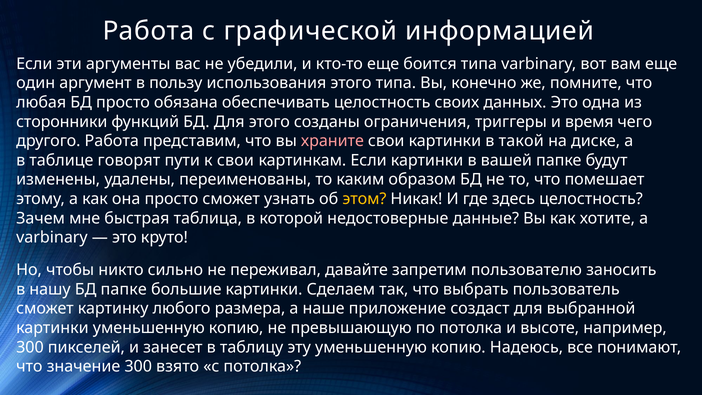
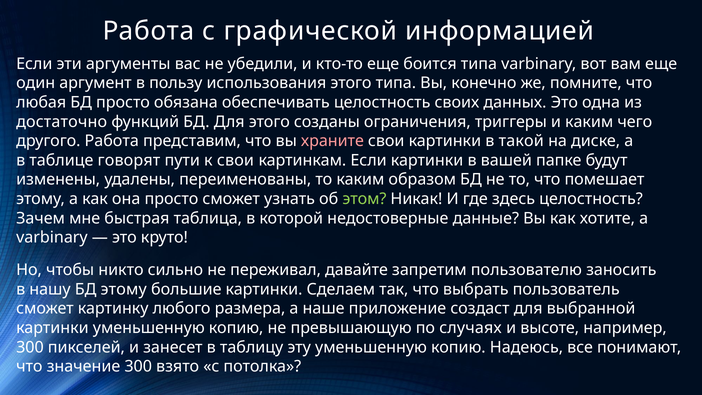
сторонники: сторонники -> достаточно
и время: время -> каким
этом colour: yellow -> light green
БД папке: папке -> этому
по потолка: потолка -> случаях
